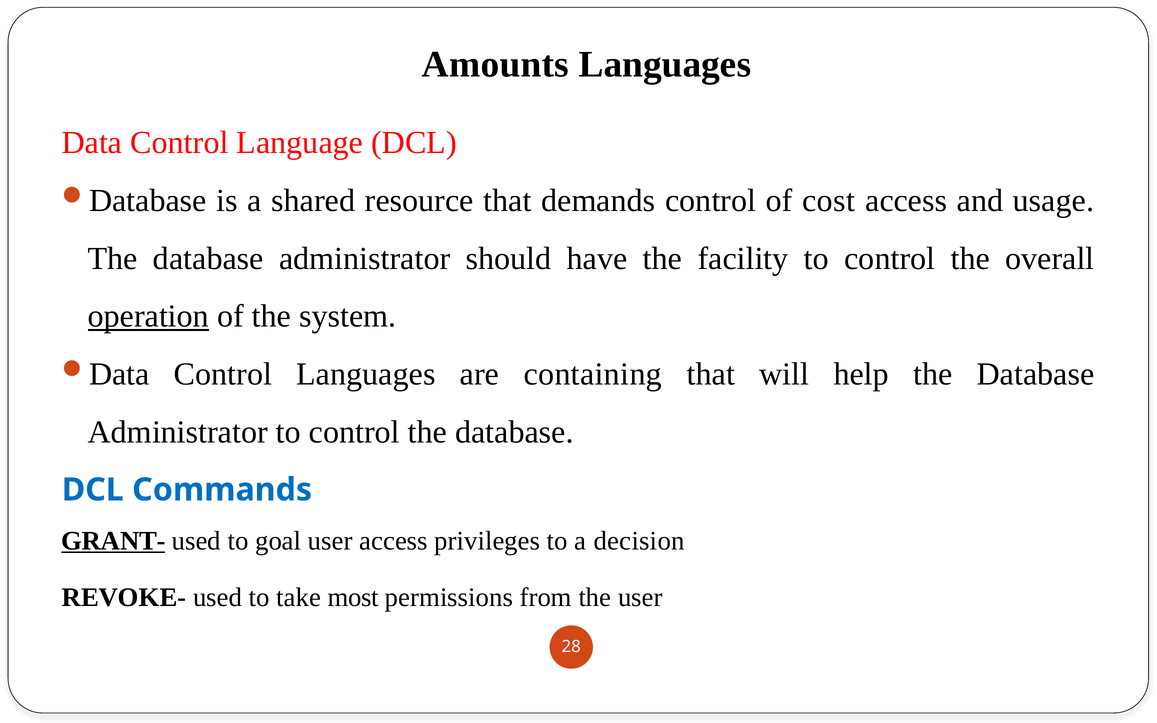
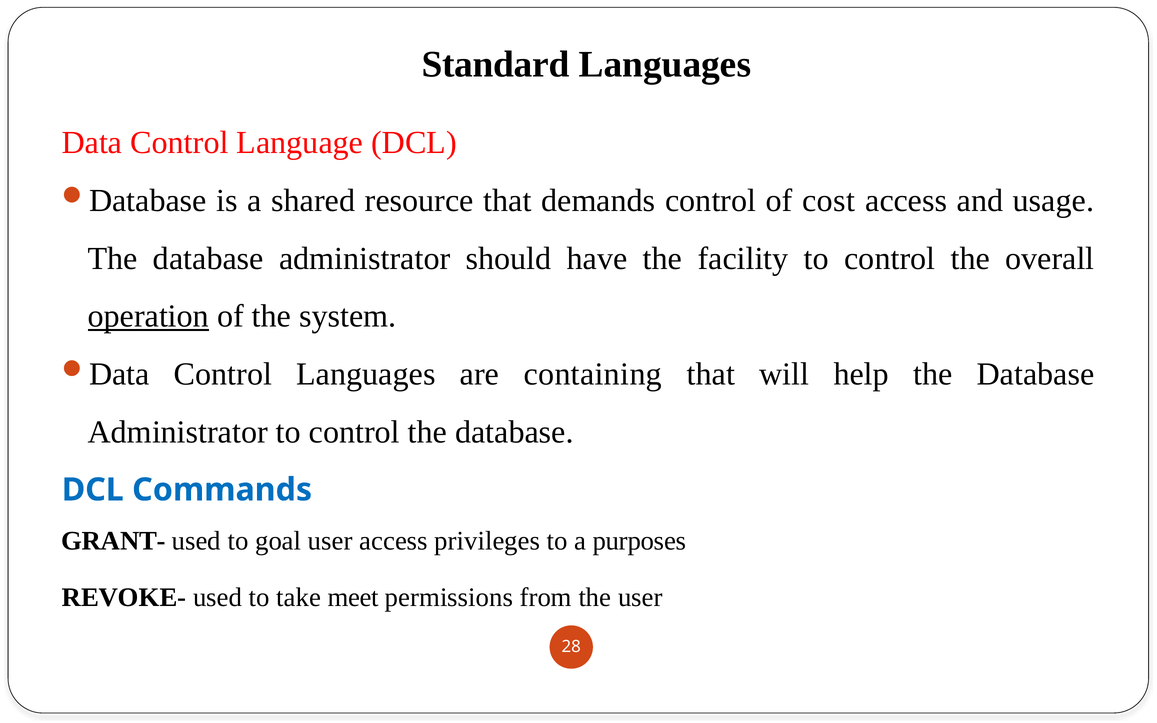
Amounts: Amounts -> Standard
GRANT- underline: present -> none
decision: decision -> purposes
most: most -> meet
